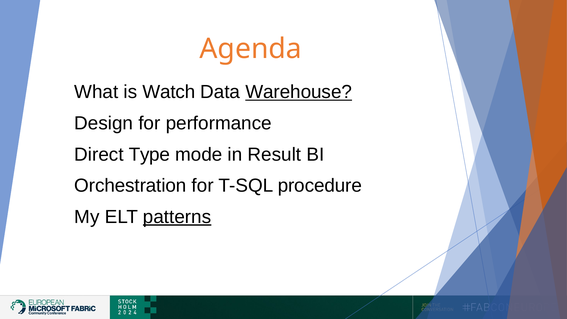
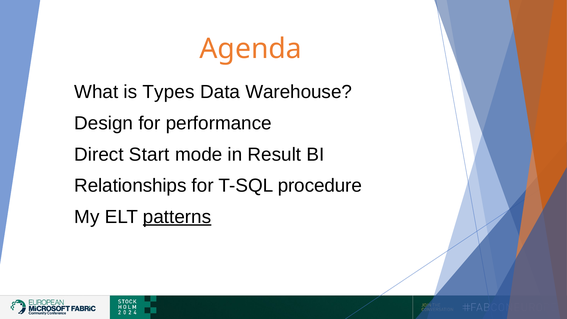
Watch: Watch -> Types
Warehouse underline: present -> none
Type: Type -> Start
Orchestration: Orchestration -> Relationships
